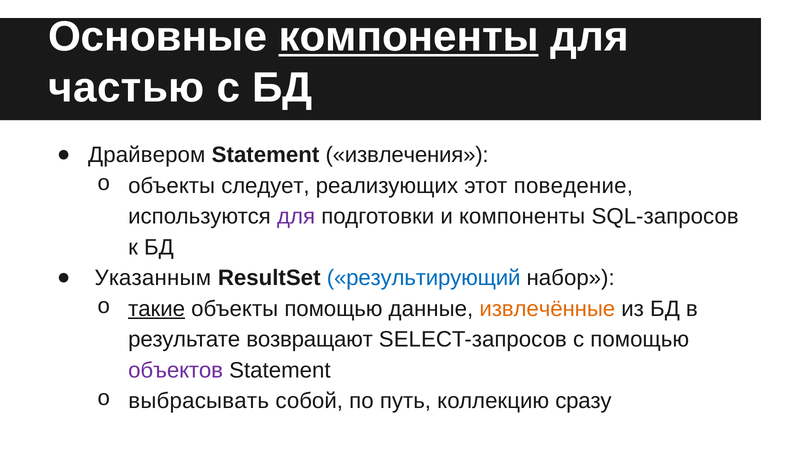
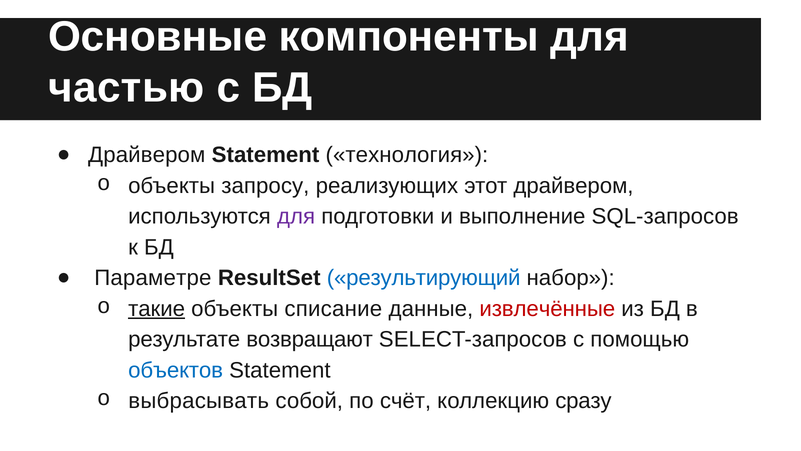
компоненты at (409, 37) underline: present -> none
извлечения: извлечения -> технология
следует: следует -> запросу
этот поведение: поведение -> драйвером
и компоненты: компоненты -> выполнение
Указанным: Указанным -> Параметре
объекты помощью: помощью -> списание
извлечённые colour: orange -> red
объектов colour: purple -> blue
путь: путь -> счёт
